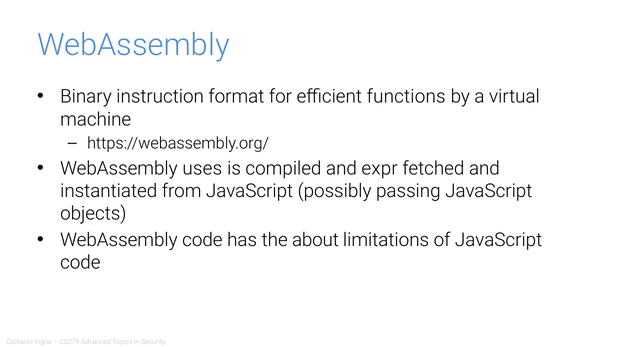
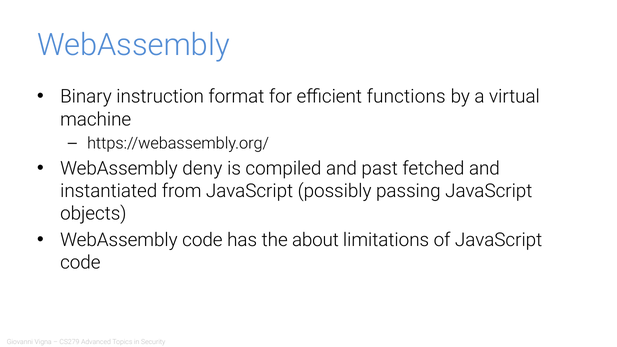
uses: uses -> deny
expr: expr -> past
